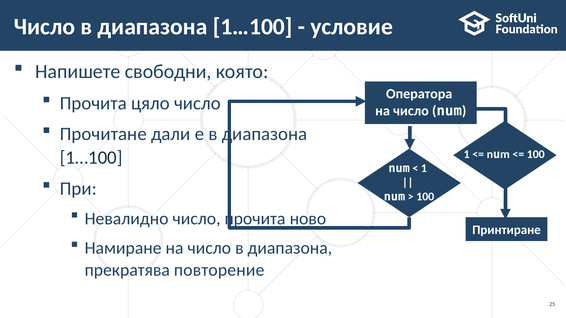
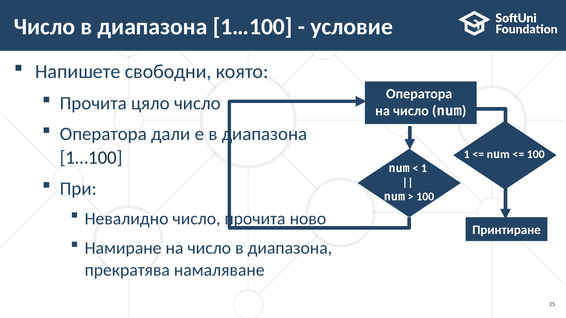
Прочитане at (103, 134): Прочитане -> Оператора
повторение: повторение -> намаляване
